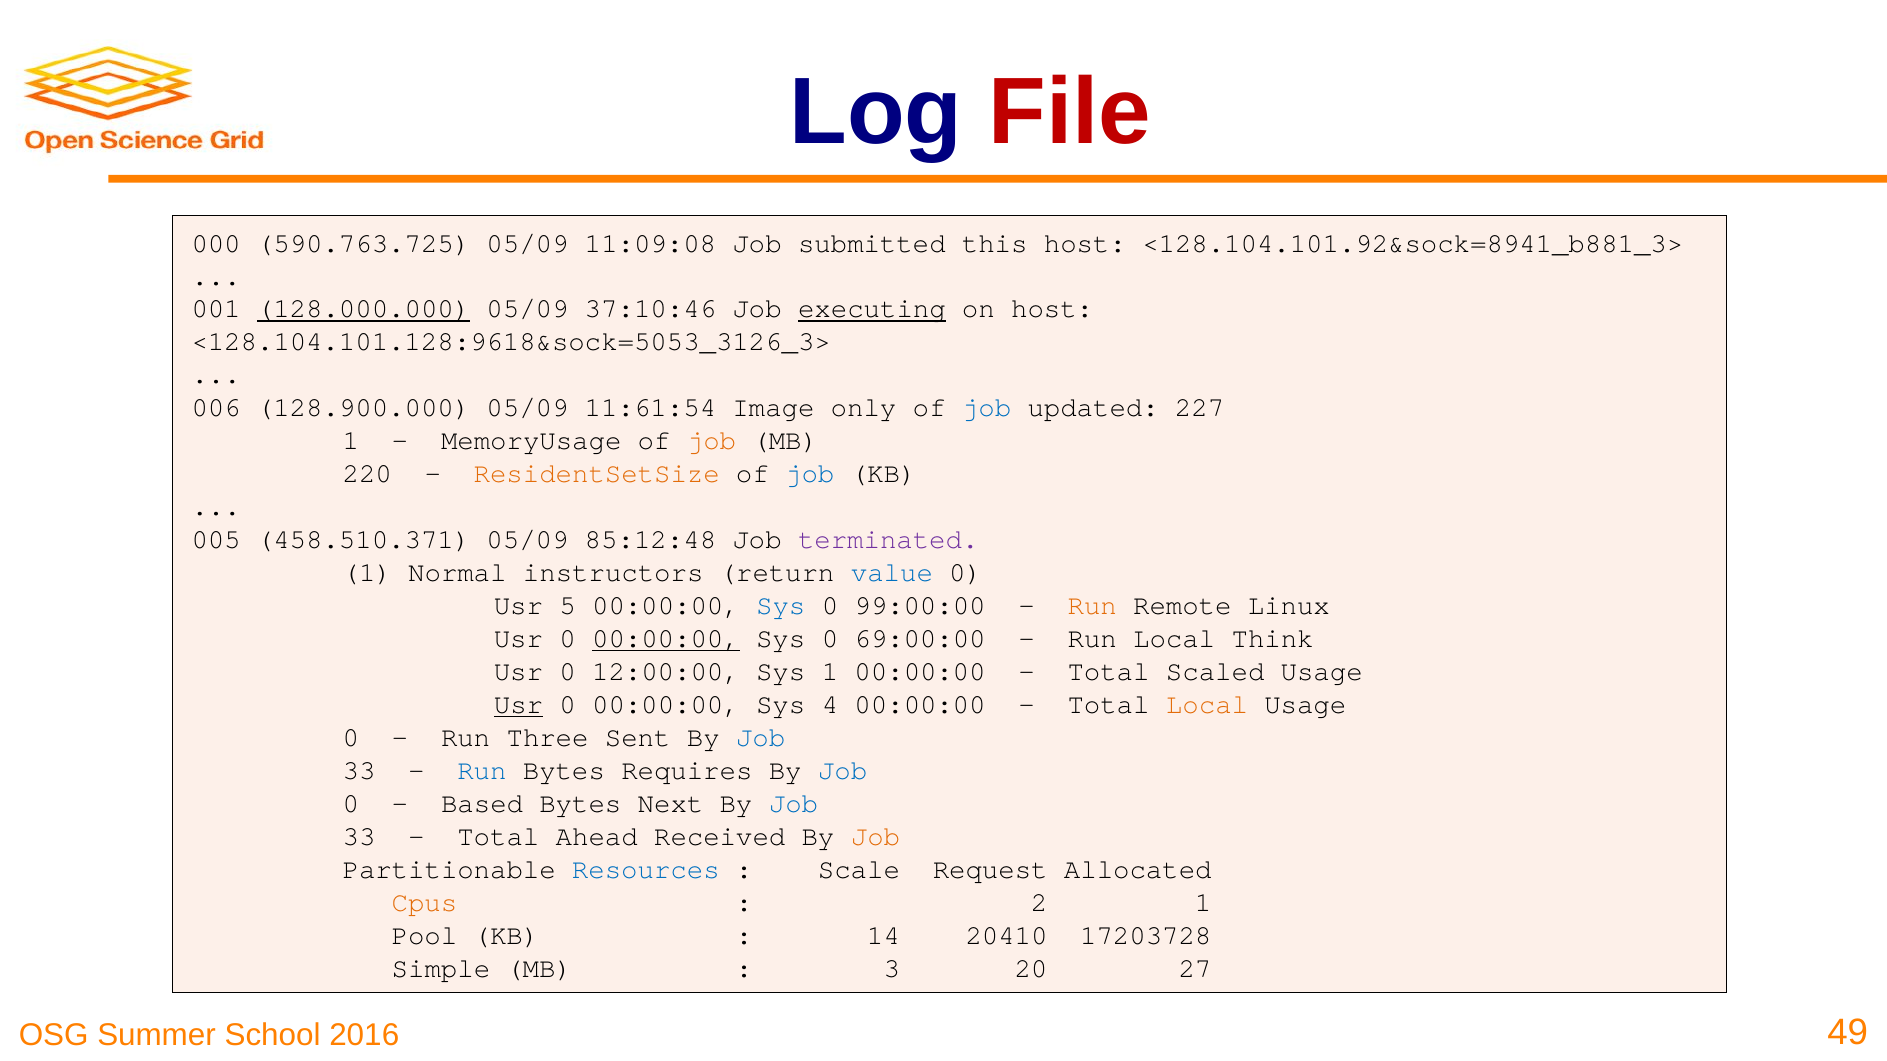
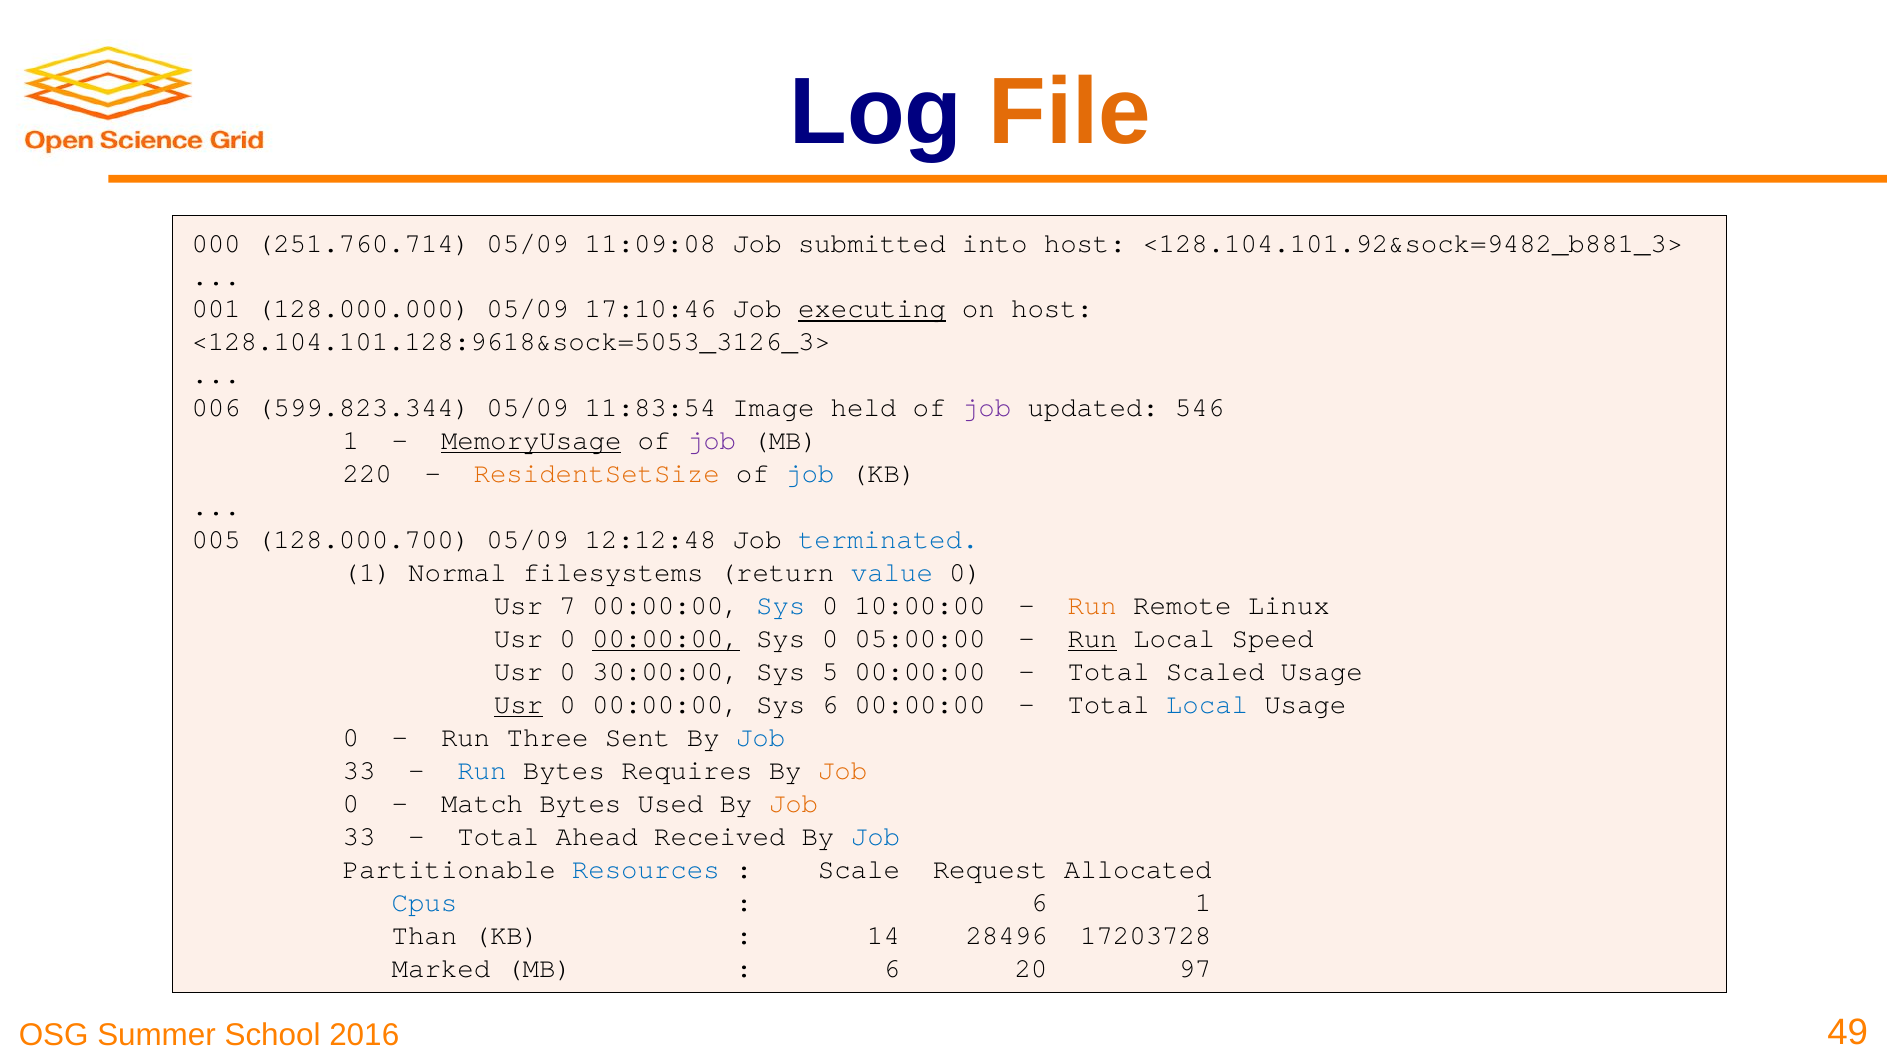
File colour: red -> orange
590.763.725: 590.763.725 -> 251.760.714
this: this -> into
<128.104.101.92&sock=8941_b881_3>: <128.104.101.92&sock=8941_b881_3> -> <128.104.101.92&sock=9482_b881_3>
128.000.000 underline: present -> none
37:10:46: 37:10:46 -> 17:10:46
128.900.000: 128.900.000 -> 599.823.344
11:61:54: 11:61:54 -> 11:83:54
only: only -> held
job at (987, 408) colour: blue -> purple
227: 227 -> 546
MemoryUsage underline: none -> present
job at (712, 441) colour: orange -> purple
458.510.371: 458.510.371 -> 128.000.700
85:12:48: 85:12:48 -> 12:12:48
terminated colour: purple -> blue
instructors: instructors -> filesystems
5: 5 -> 7
99:00:00: 99:00:00 -> 10:00:00
69:00:00: 69:00:00 -> 05:00:00
Run at (1092, 639) underline: none -> present
Think: Think -> Speed
12:00:00: 12:00:00 -> 30:00:00
Sys 1: 1 -> 5
Sys 4: 4 -> 6
Local at (1207, 705) colour: orange -> blue
Job at (843, 771) colour: blue -> orange
Based: Based -> Match
Next: Next -> Used
Job at (794, 804) colour: blue -> orange
Job at (876, 837) colour: orange -> blue
Cpus colour: orange -> blue
2 at (1039, 903): 2 -> 6
Pool: Pool -> Than
20410: 20410 -> 28496
Simple: Simple -> Marked
3 at (892, 969): 3 -> 6
27: 27 -> 97
